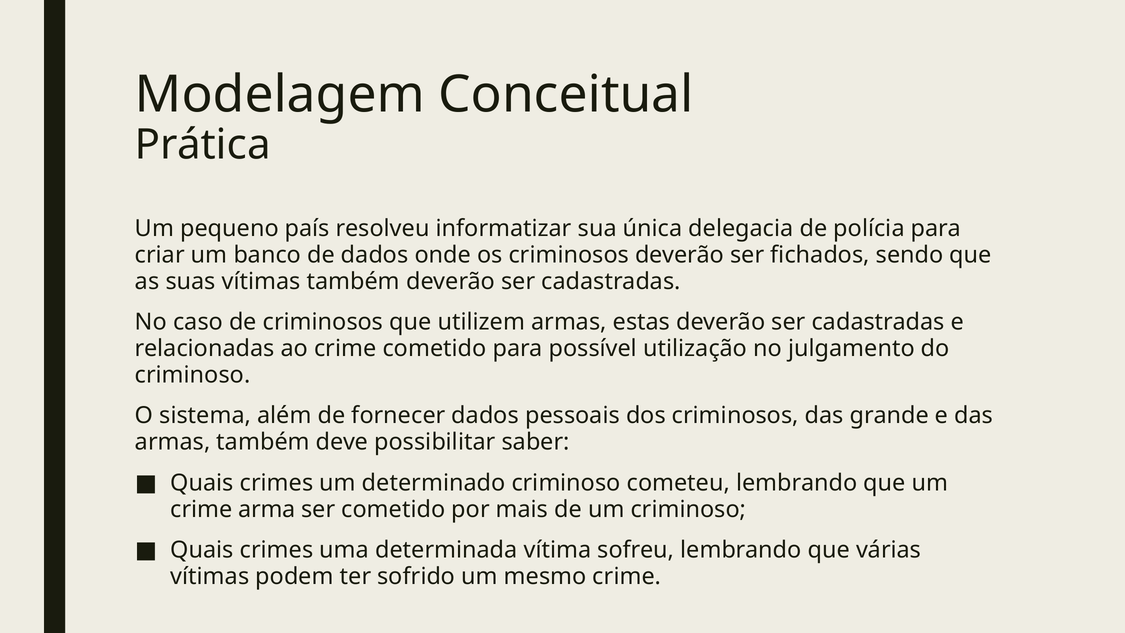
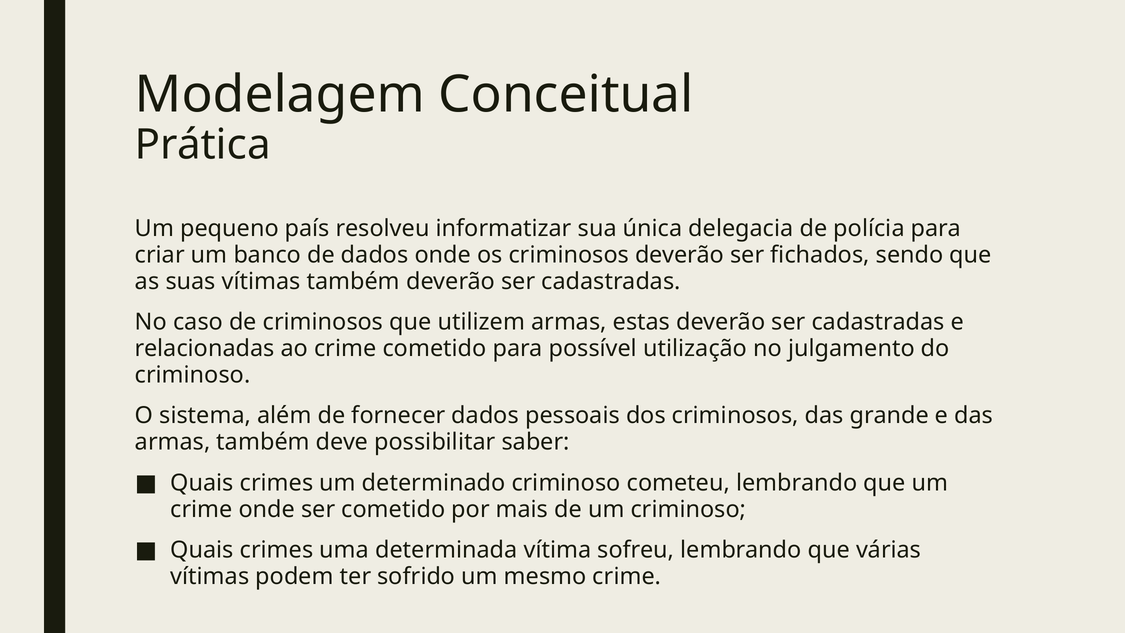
crime arma: arma -> onde
